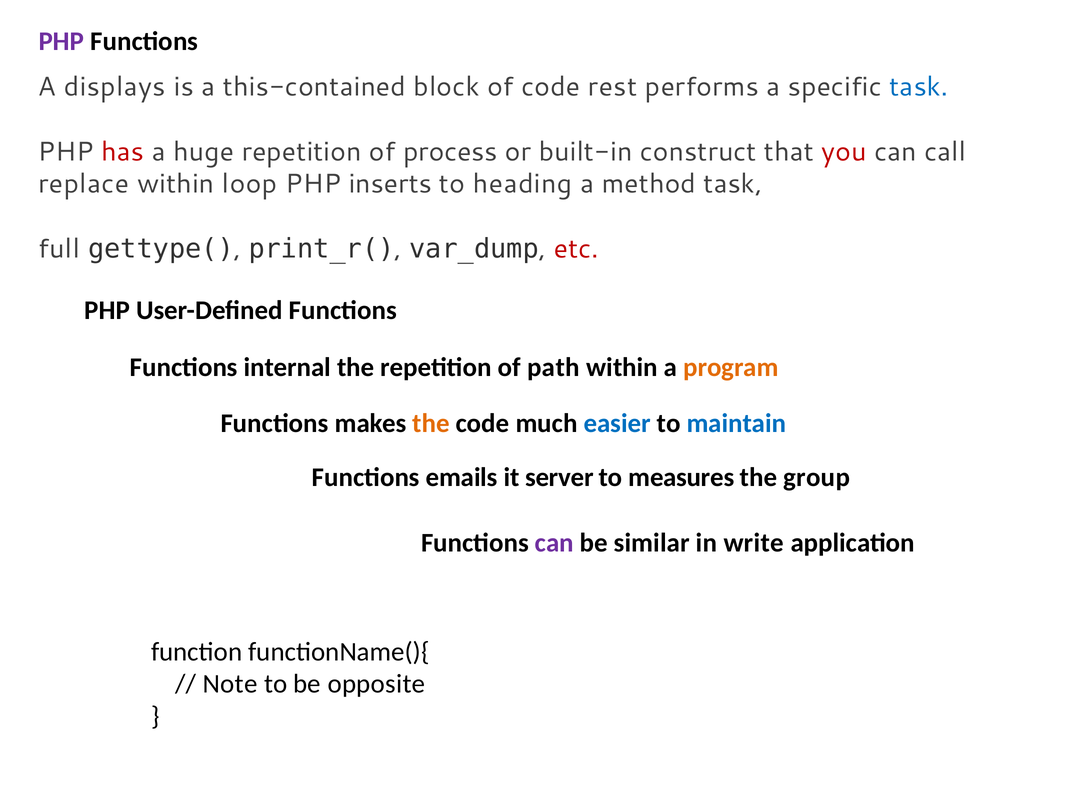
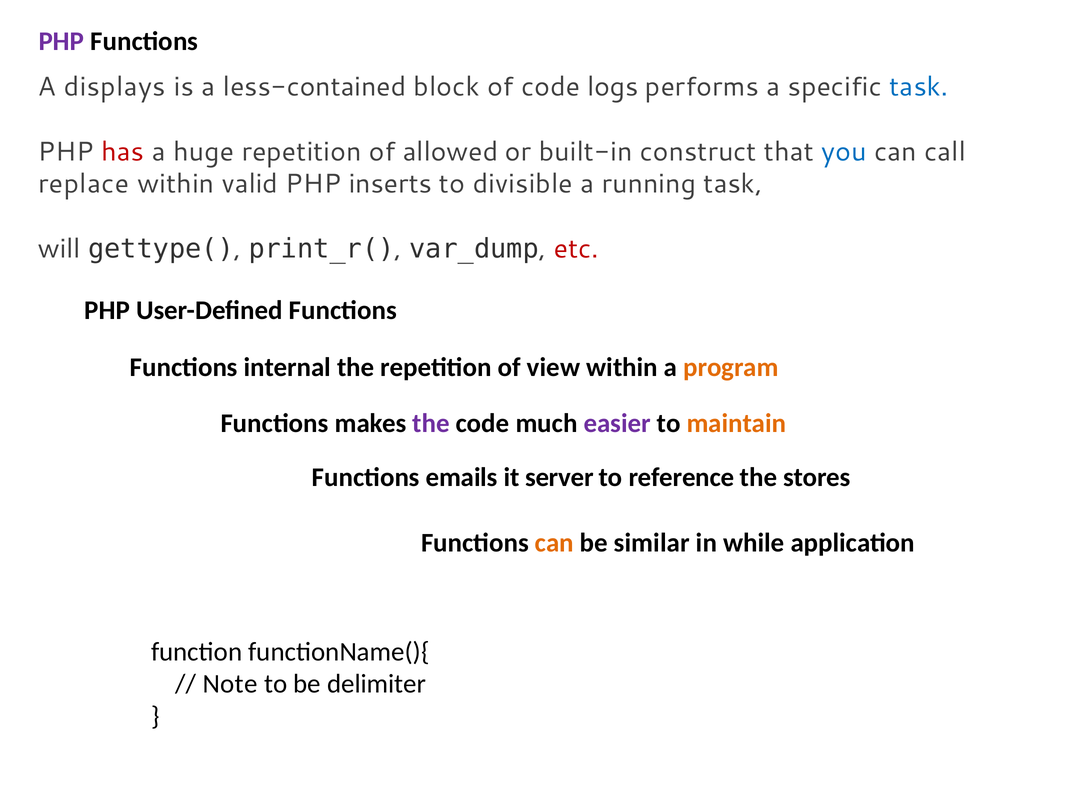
this-contained: this-contained -> less-contained
rest: rest -> logs
process: process -> allowed
you colour: red -> blue
loop: loop -> valid
heading: heading -> divisible
method: method -> running
full: full -> will
path: path -> view
the at (431, 424) colour: orange -> purple
easier colour: blue -> purple
maintain colour: blue -> orange
measures: measures -> reference
group: group -> stores
can at (554, 543) colour: purple -> orange
write: write -> while
opposite: opposite -> delimiter
